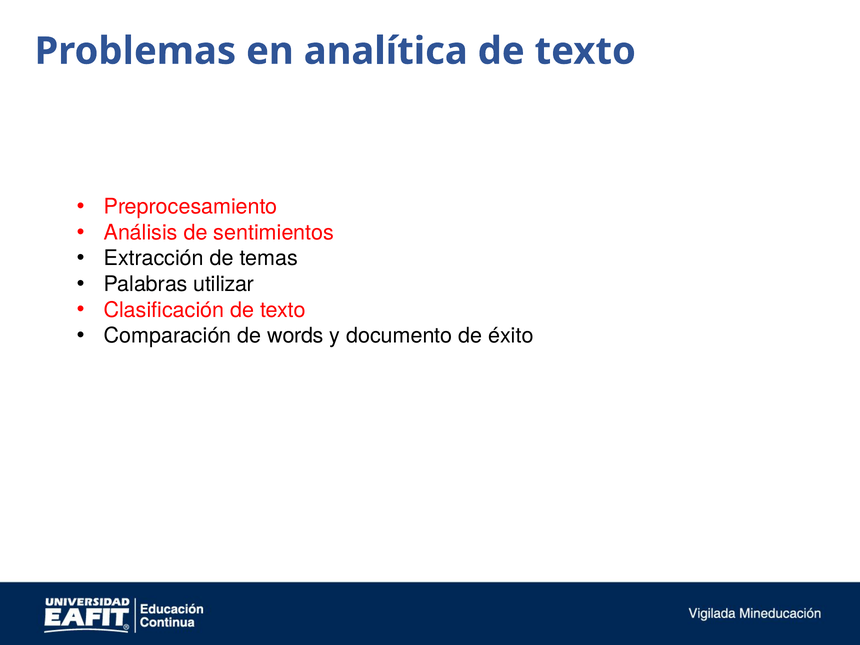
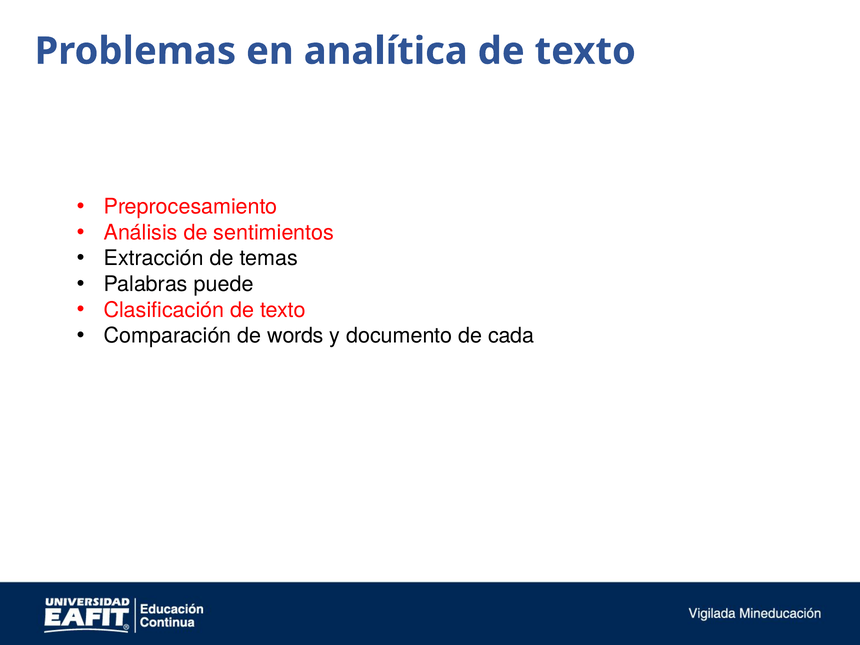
utilizar: utilizar -> puede
éxito: éxito -> cada
